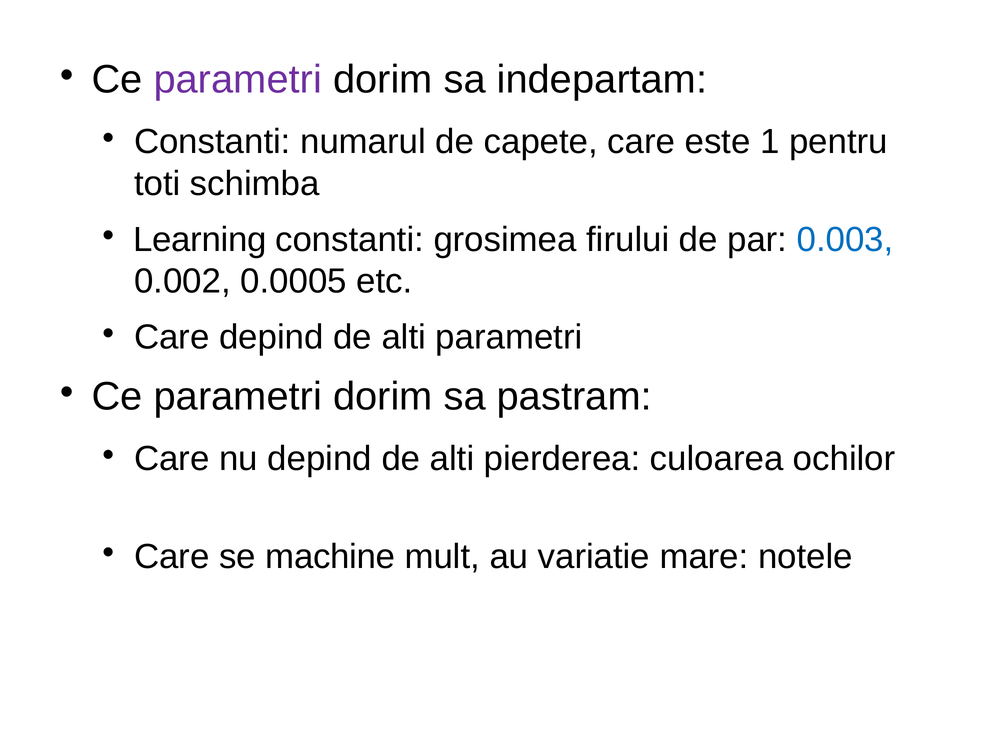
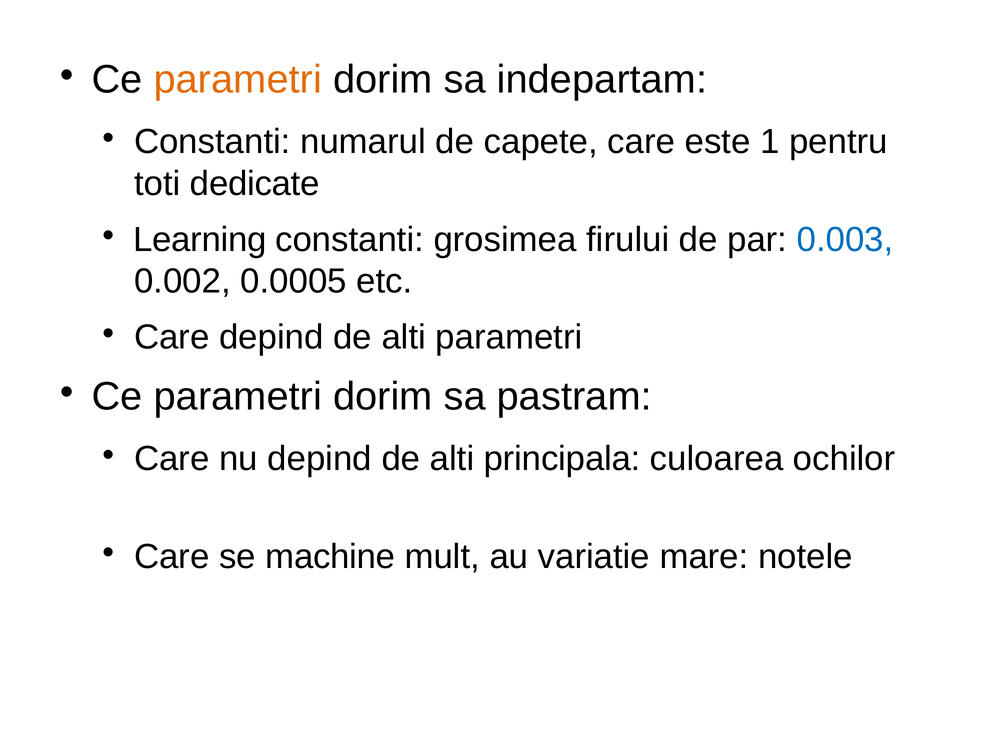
parametri at (238, 80) colour: purple -> orange
schimba: schimba -> dedicate
pierderea: pierderea -> principala
